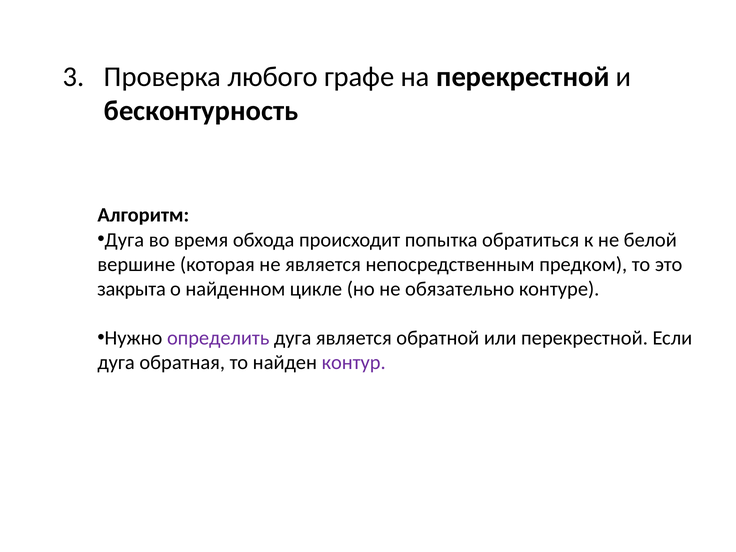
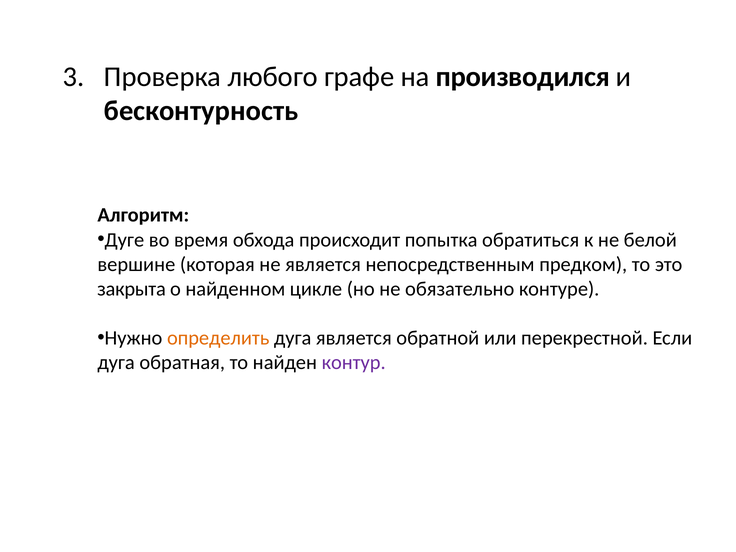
на перекрестной: перекрестной -> производился
Дуга at (124, 240): Дуга -> Дуге
определить colour: purple -> orange
